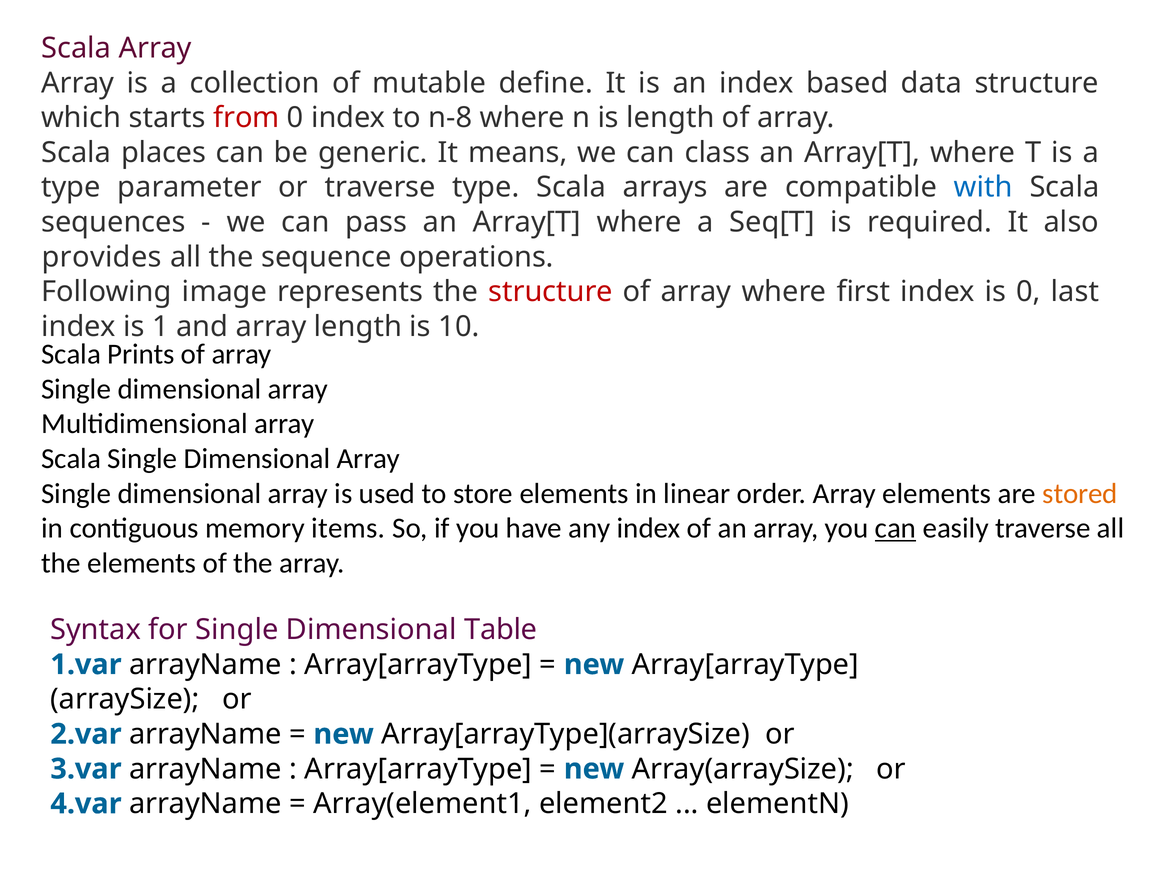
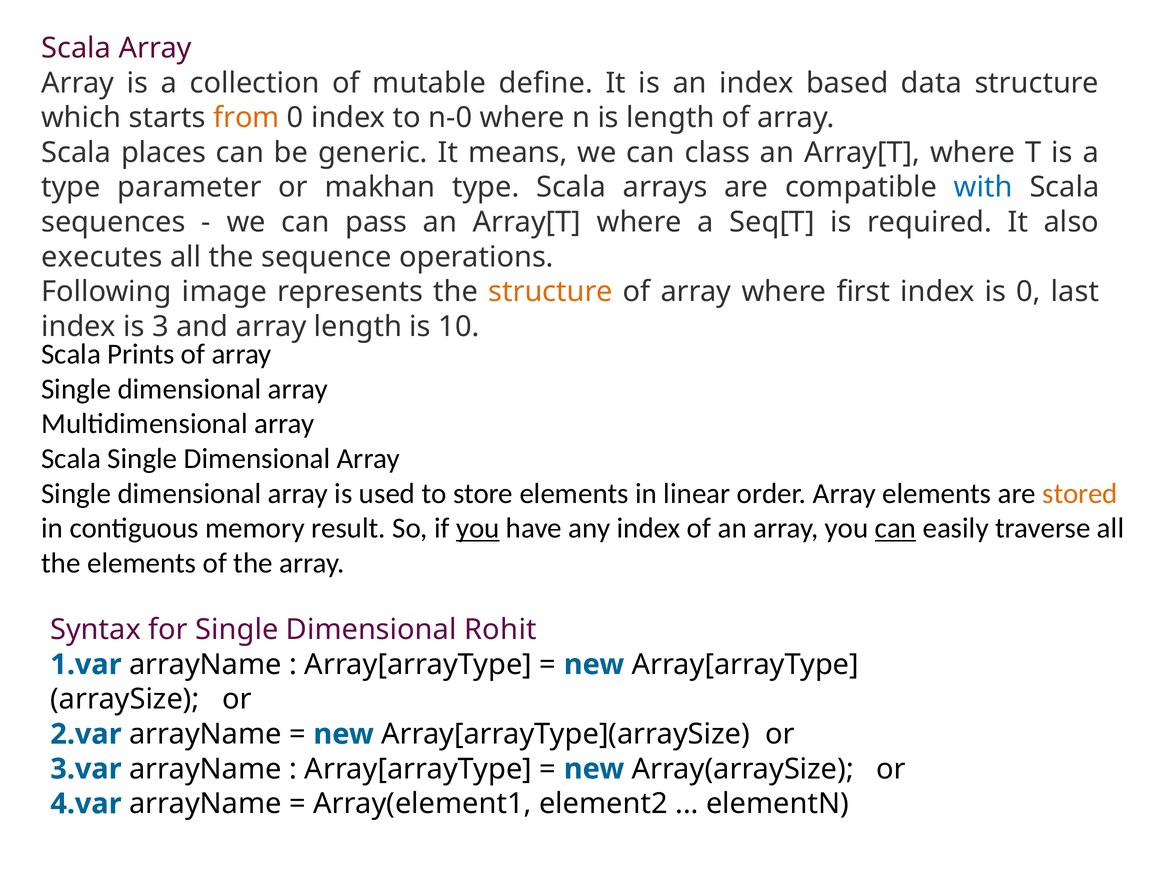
from colour: red -> orange
n-8: n-8 -> n-0
or traverse: traverse -> makhan
provides: provides -> executes
structure at (551, 292) colour: red -> orange
1: 1 -> 3
items: items -> result
you at (478, 529) underline: none -> present
Table: Table -> Rohit
